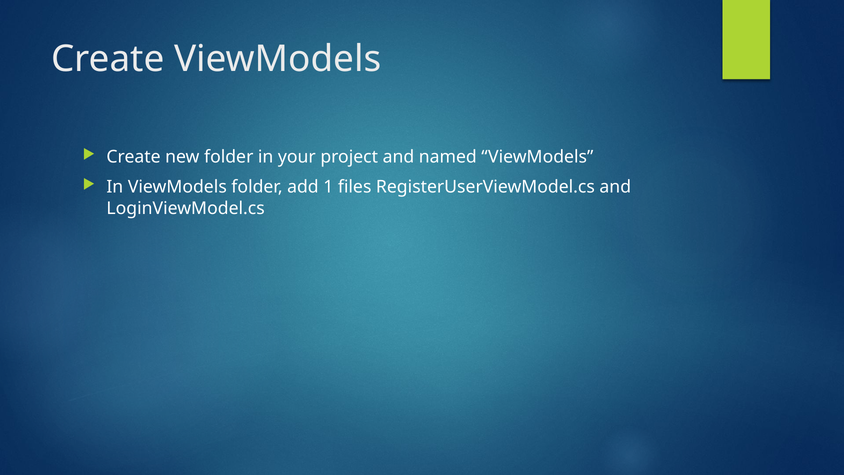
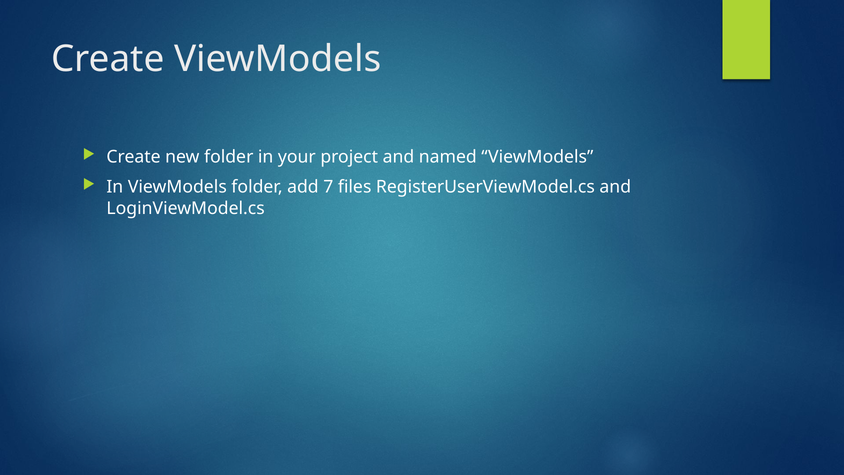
1: 1 -> 7
